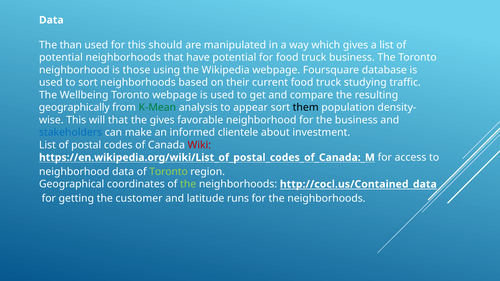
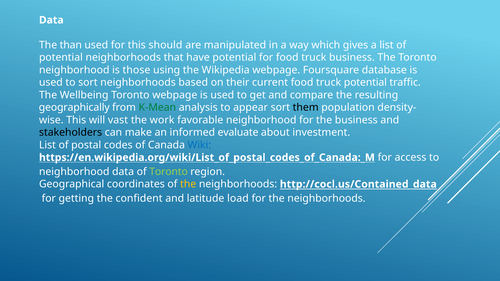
truck studying: studying -> potential
will that: that -> vast
the gives: gives -> work
stakeholders colour: blue -> black
clientele: clientele -> evaluate
Wiki colour: red -> blue
the at (188, 184) colour: light green -> yellow
customer: customer -> confident
runs: runs -> load
